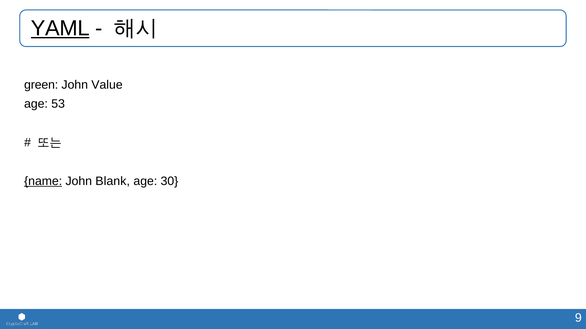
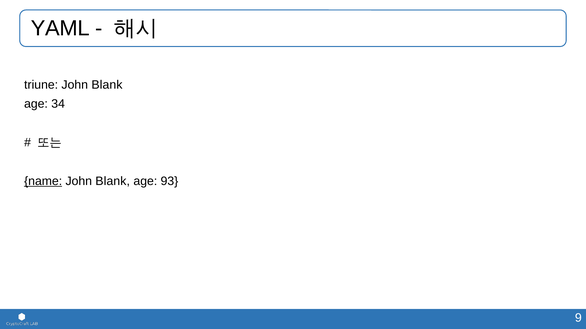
YAML underline: present -> none
green: green -> triune
Value at (107, 85): Value -> Blank
53: 53 -> 34
30: 30 -> 93
